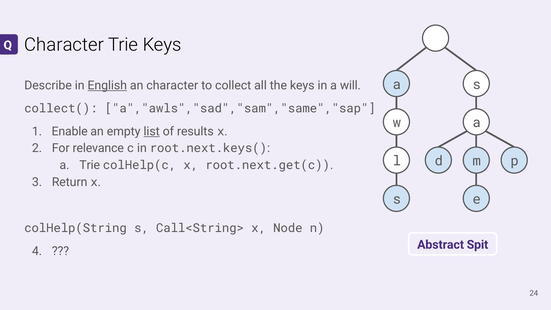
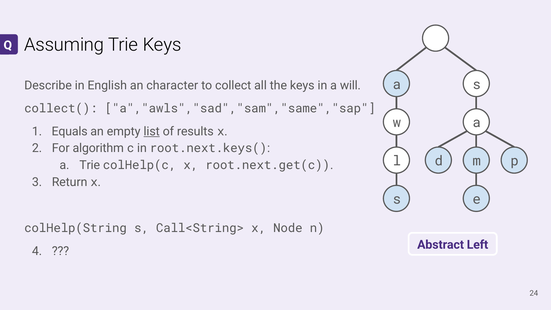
Character at (64, 45): Character -> Assuming
English underline: present -> none
Enable: Enable -> Equals
relevance: relevance -> algorithm
Spit: Spit -> Left
